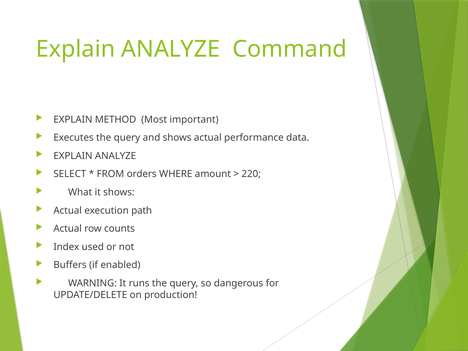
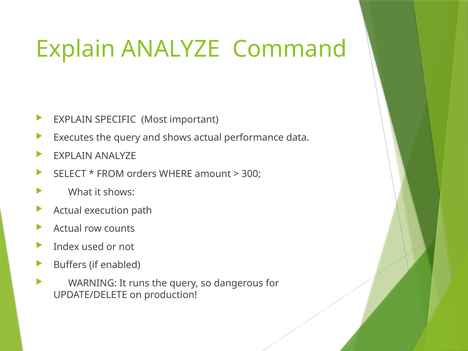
METHOD: METHOD -> SPECIFIC
220: 220 -> 300
